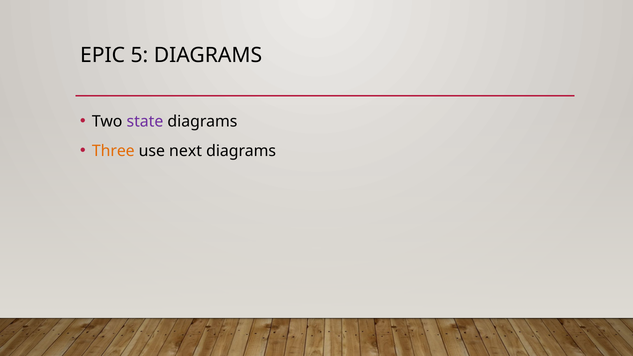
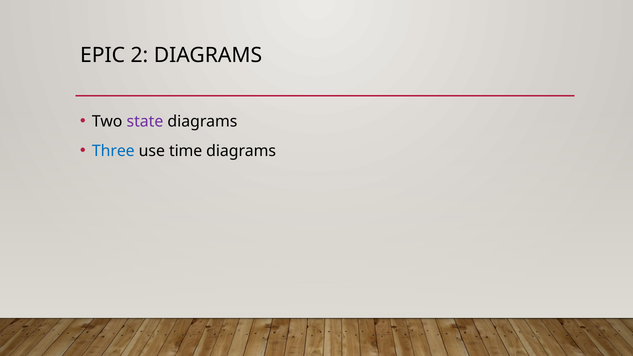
5: 5 -> 2
Three colour: orange -> blue
next: next -> time
